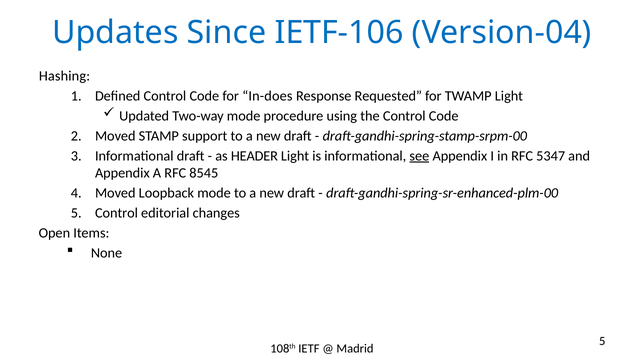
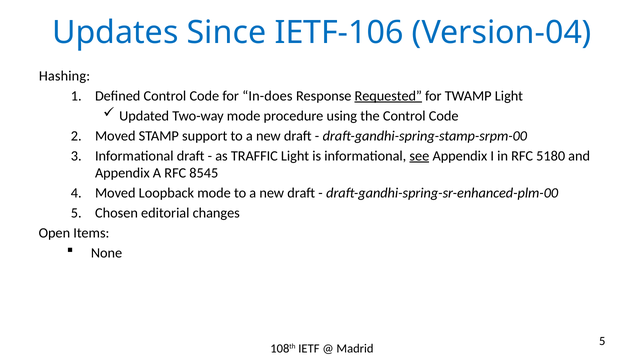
Requested underline: none -> present
HEADER: HEADER -> TRAFFIC
5347: 5347 -> 5180
5 Control: Control -> Chosen
